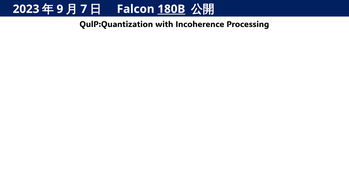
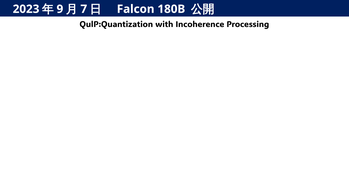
180B underline: present -> none
